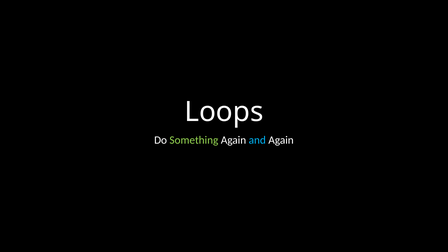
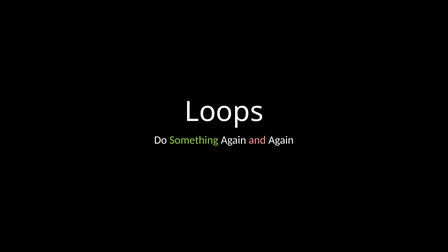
and colour: light blue -> pink
